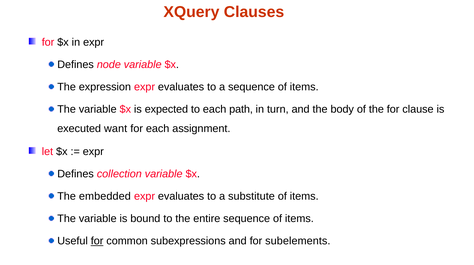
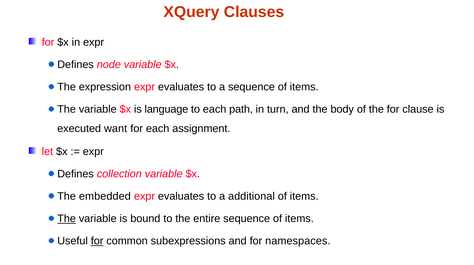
expected: expected -> language
substitute: substitute -> additional
The at (67, 219) underline: none -> present
subelements: subelements -> namespaces
